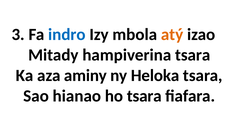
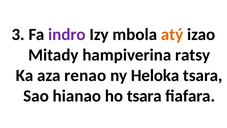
indro colour: blue -> purple
hampiverina tsara: tsara -> ratsy
aminy: aminy -> renao
